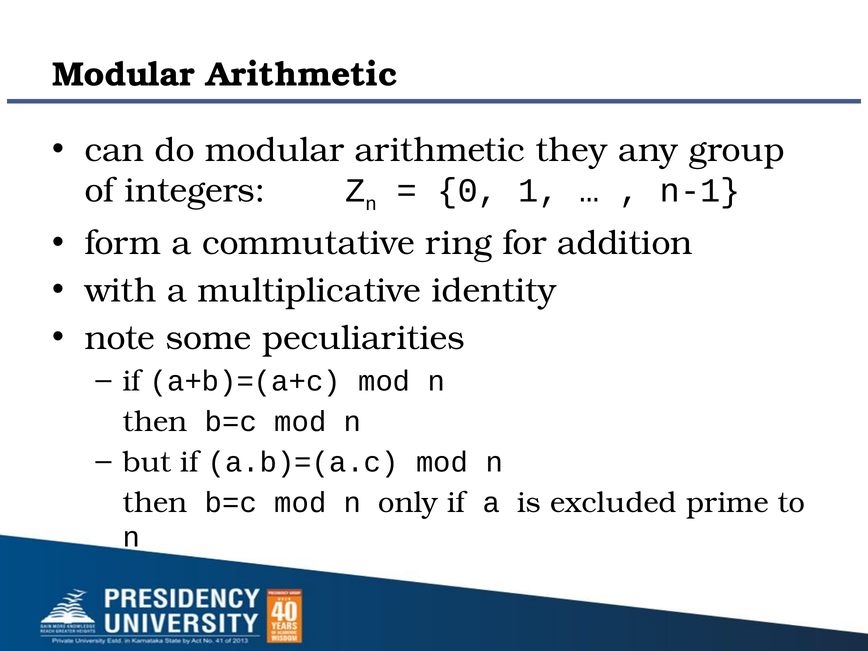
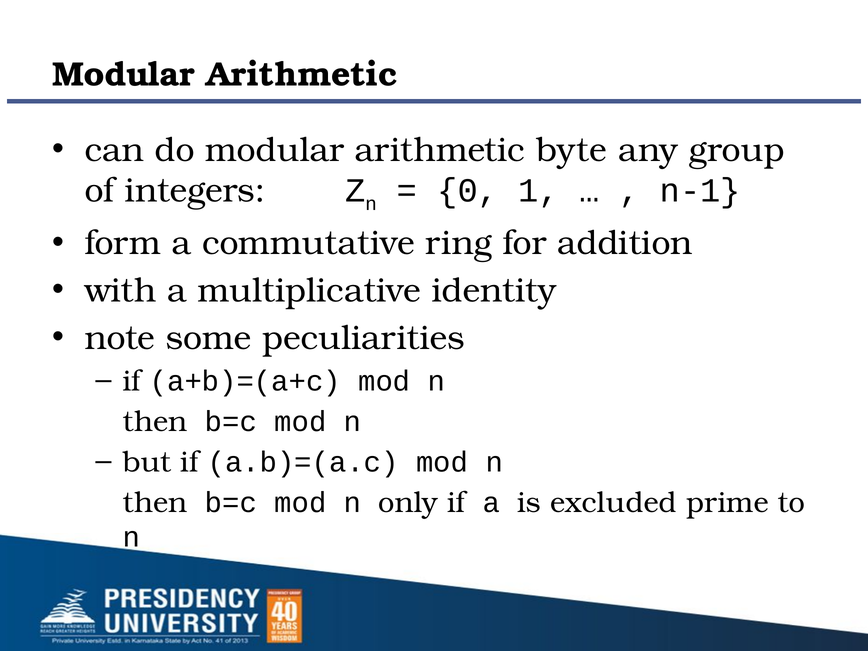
they: they -> byte
